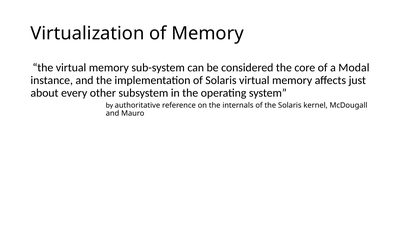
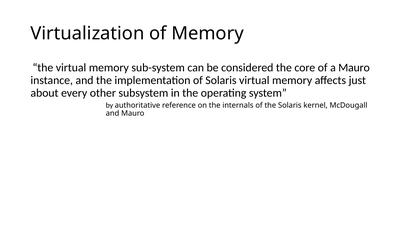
a Modal: Modal -> Mauro
